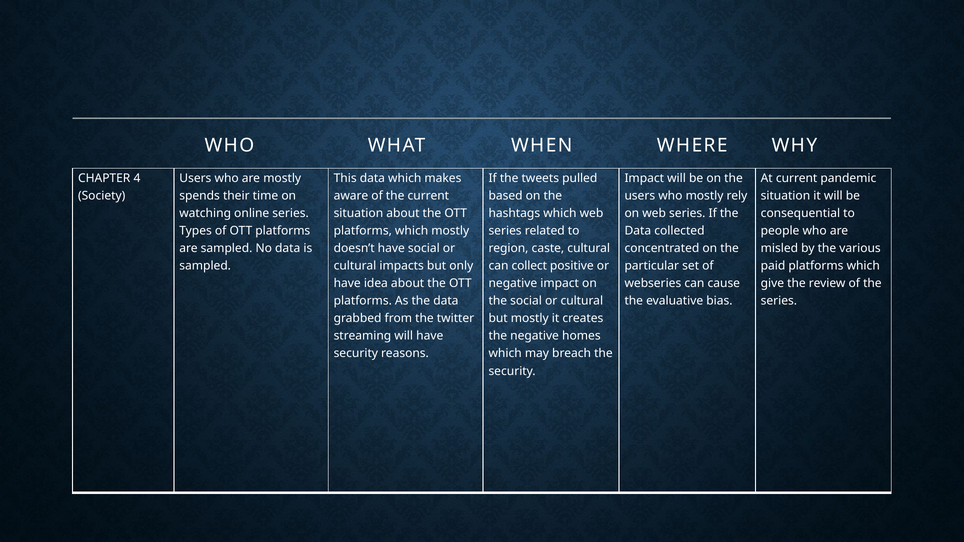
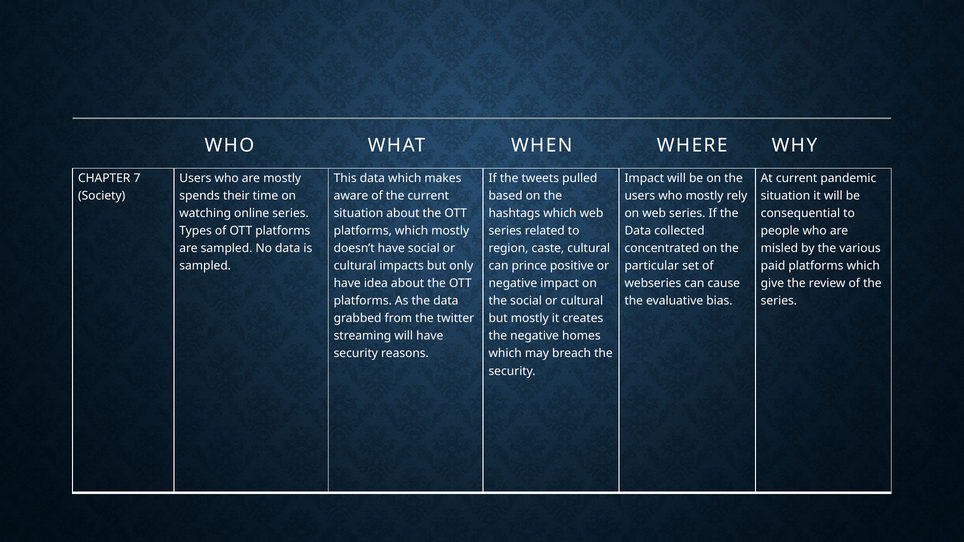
4: 4 -> 7
collect: collect -> prince
